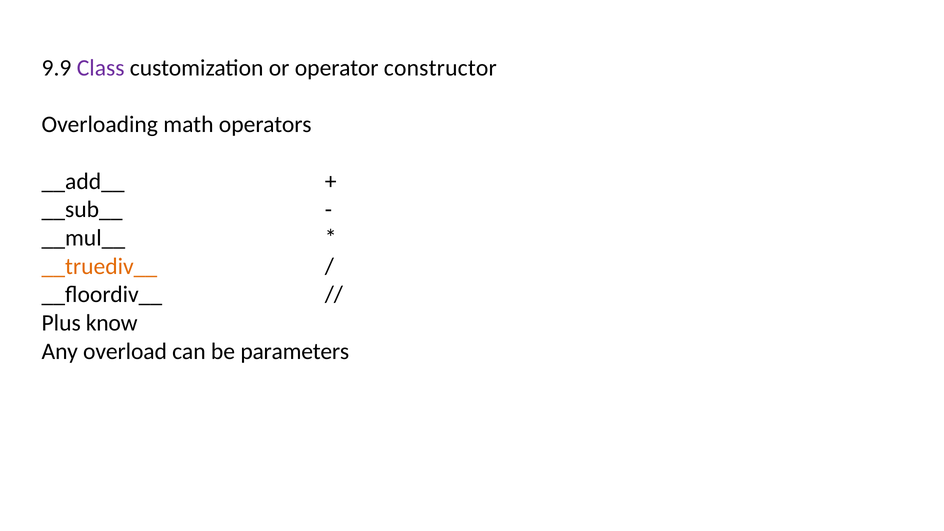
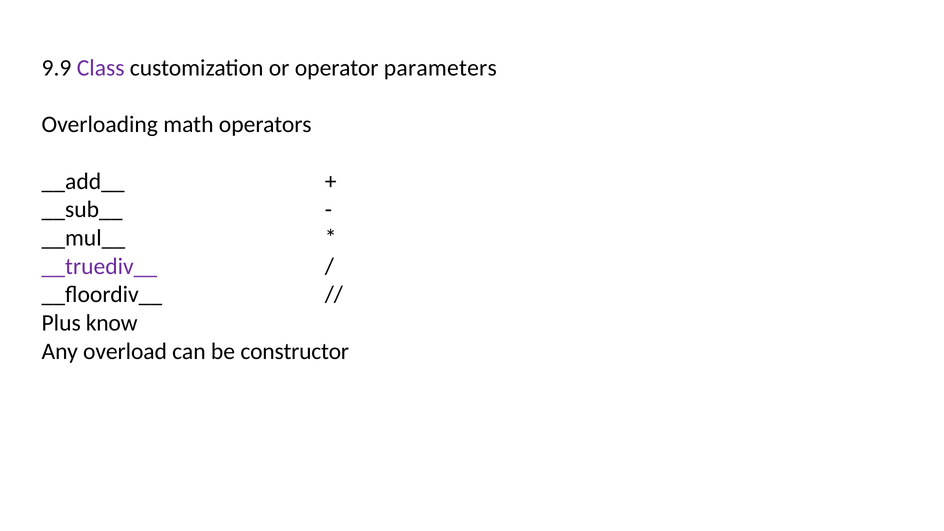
constructor: constructor -> parameters
__truediv__ colour: orange -> purple
parameters: parameters -> constructor
